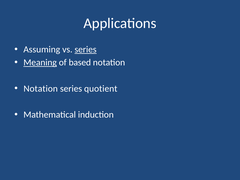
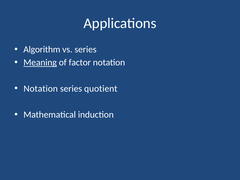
Assuming: Assuming -> Algorithm
series at (86, 49) underline: present -> none
based: based -> factor
